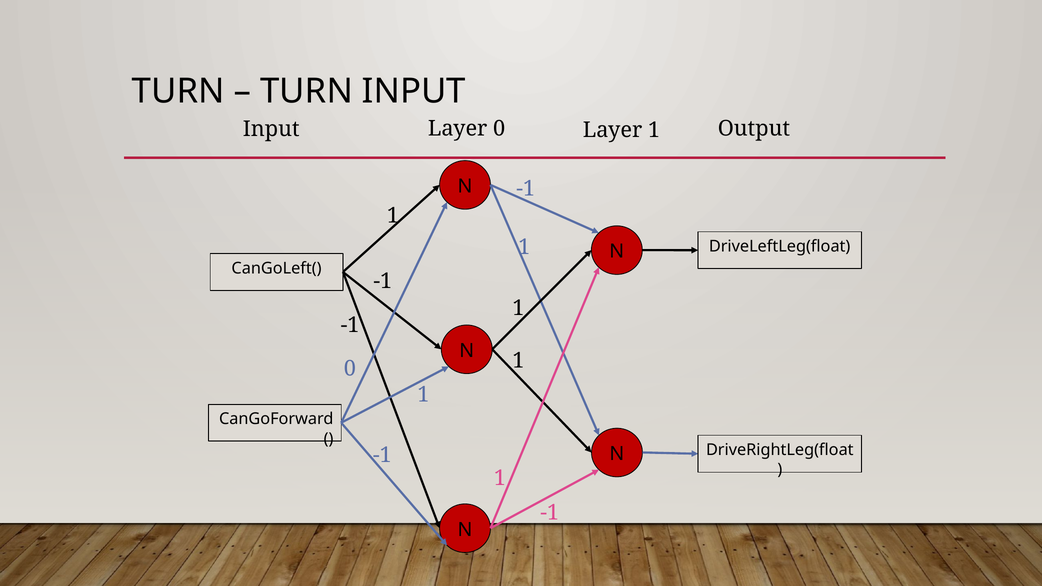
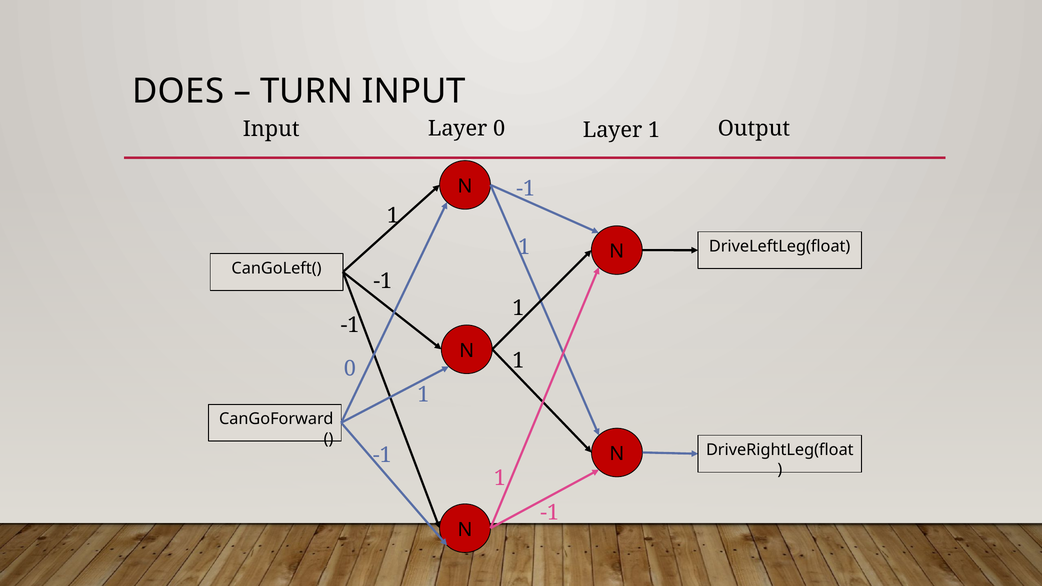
TURN at (178, 91): TURN -> DOES
